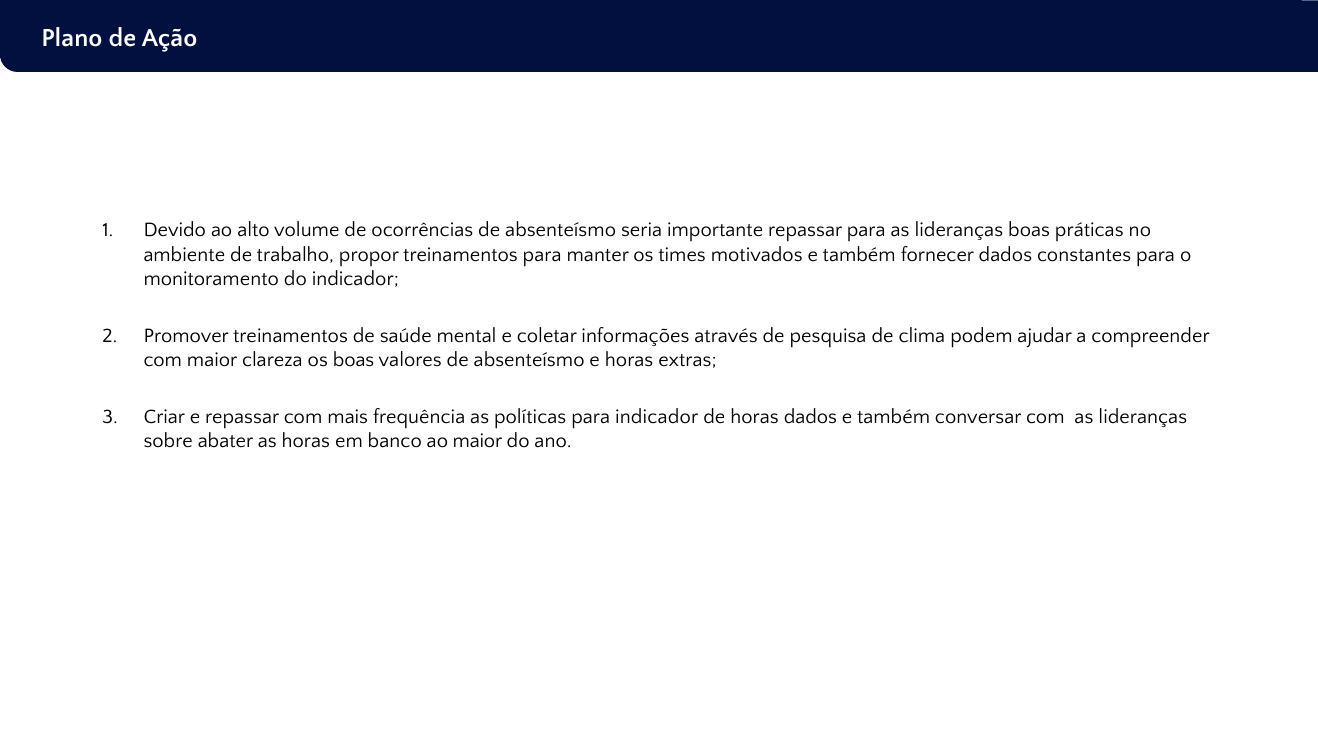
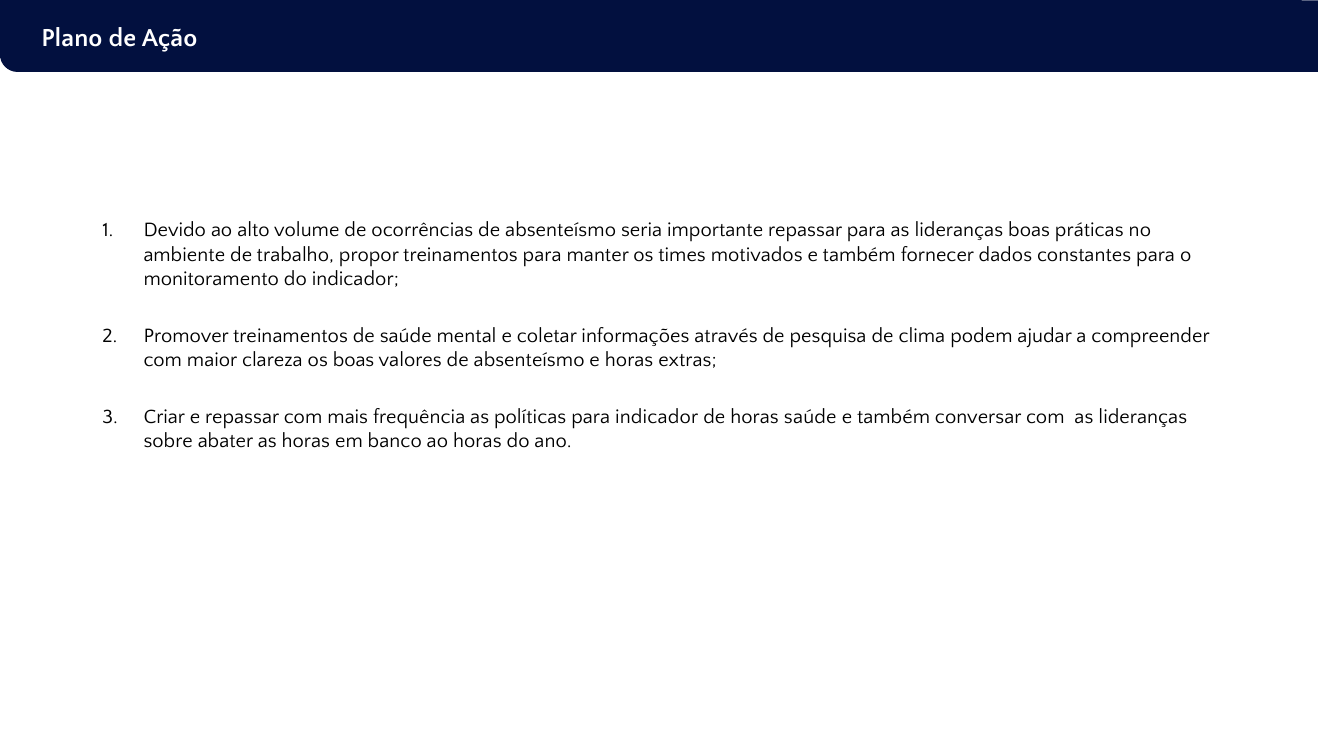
horas dados: dados -> saúde
ao maior: maior -> horas
